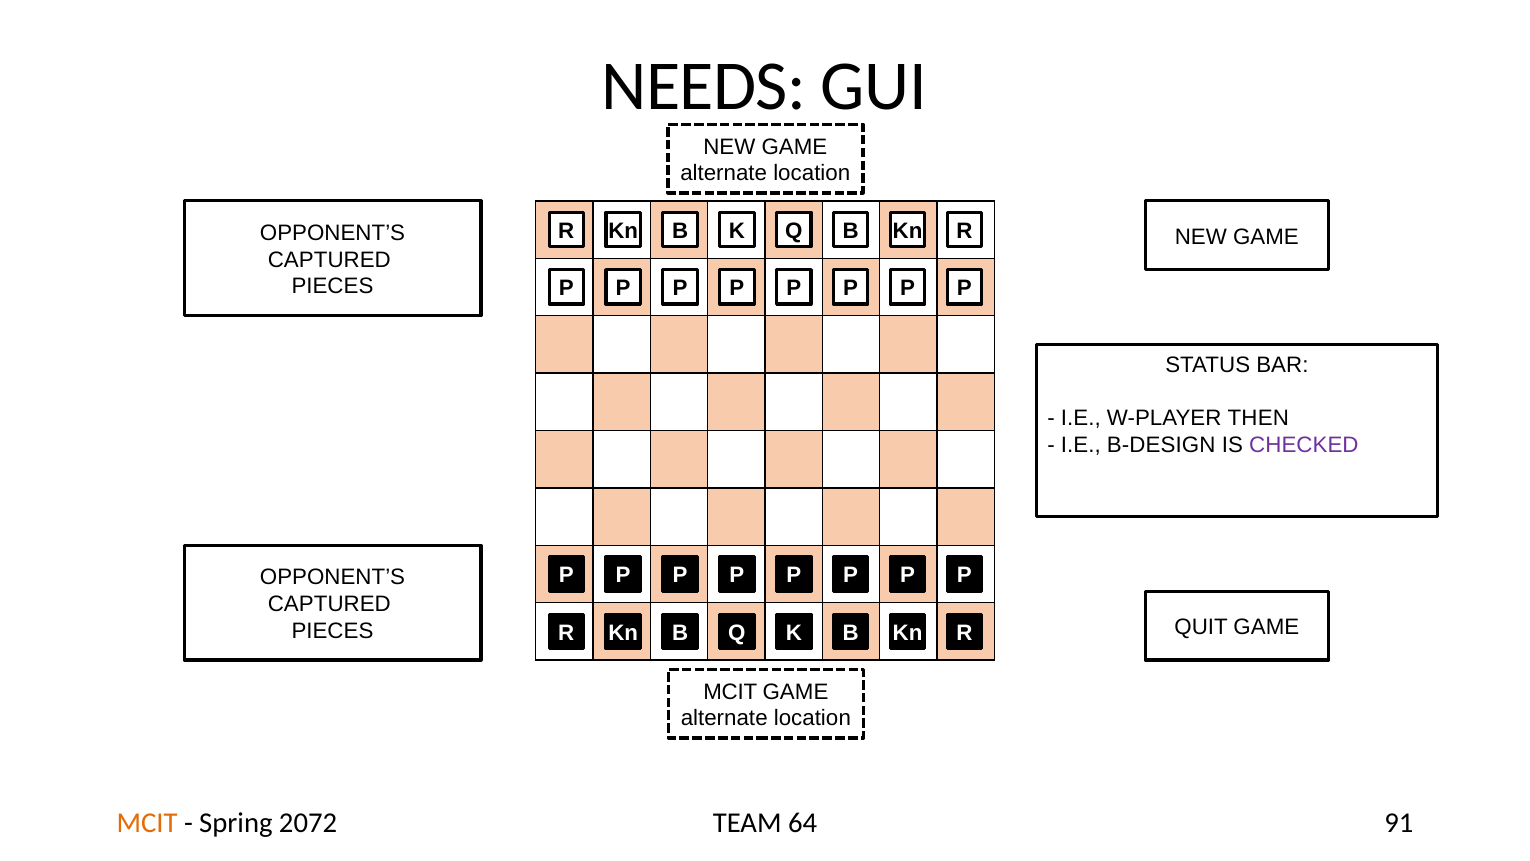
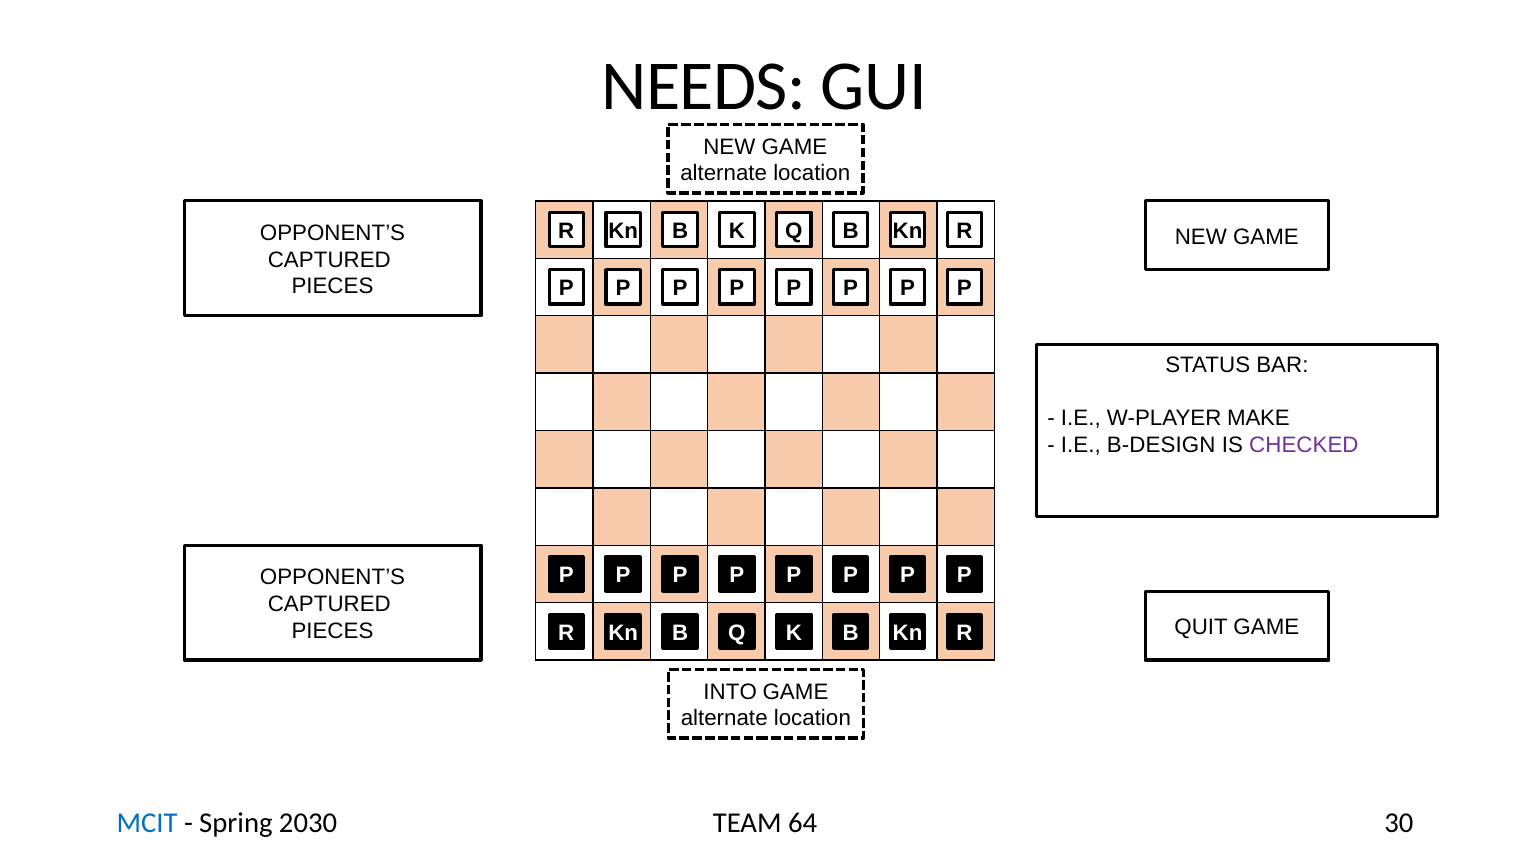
THEN: THEN -> MAKE
MCIT at (730, 692): MCIT -> INTO
MCIT at (147, 823) colour: orange -> blue
2072: 2072 -> 2030
91: 91 -> 30
